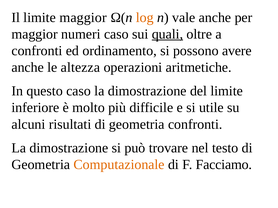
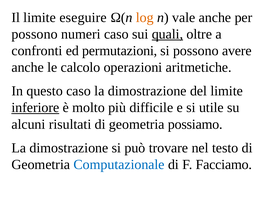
limite maggior: maggior -> eseguire
maggior at (35, 34): maggior -> possono
ordinamento: ordinamento -> permutazioni
altezza: altezza -> calcolo
inferiore underline: none -> present
geometria confronti: confronti -> possiamo
Computazionale colour: orange -> blue
